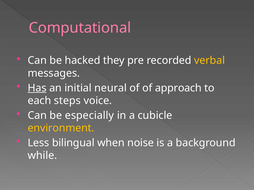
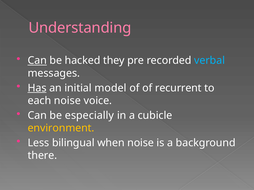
Computational: Computational -> Understanding
Can at (37, 61) underline: none -> present
verbal colour: yellow -> light blue
neural: neural -> model
approach: approach -> recurrent
each steps: steps -> noise
while: while -> there
